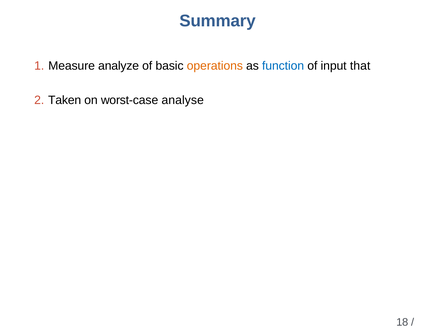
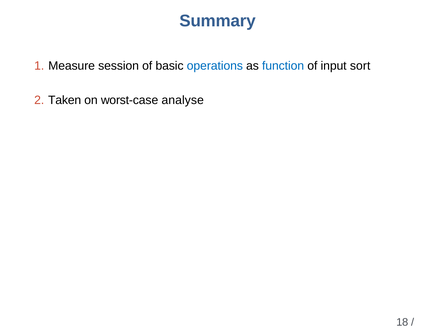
analyze: analyze -> session
operations colour: orange -> blue
that: that -> sort
